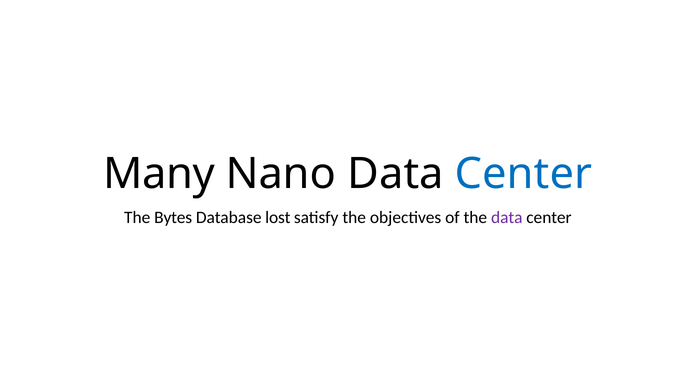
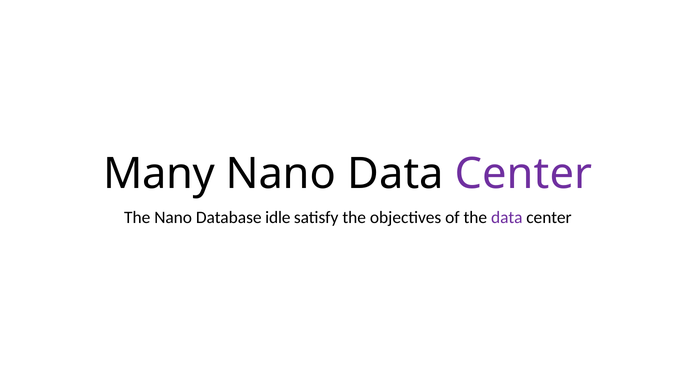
Center at (524, 174) colour: blue -> purple
The Bytes: Bytes -> Nano
lost: lost -> idle
